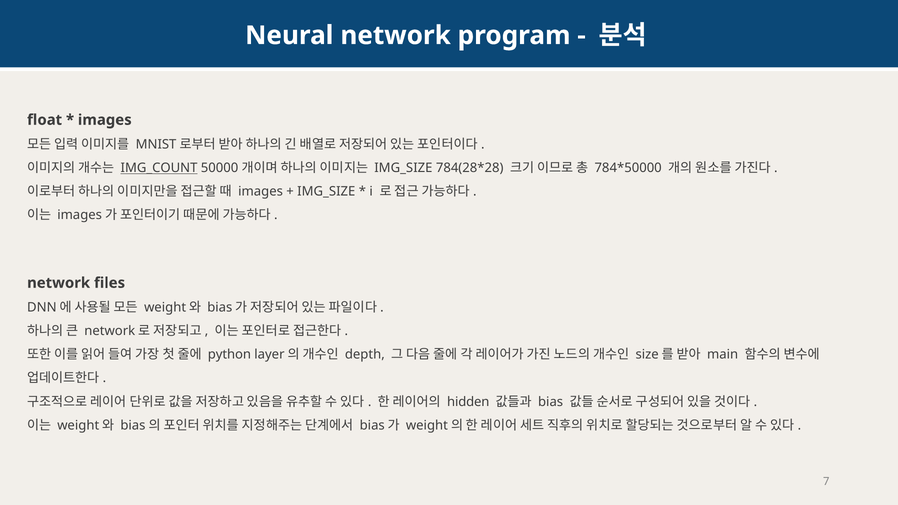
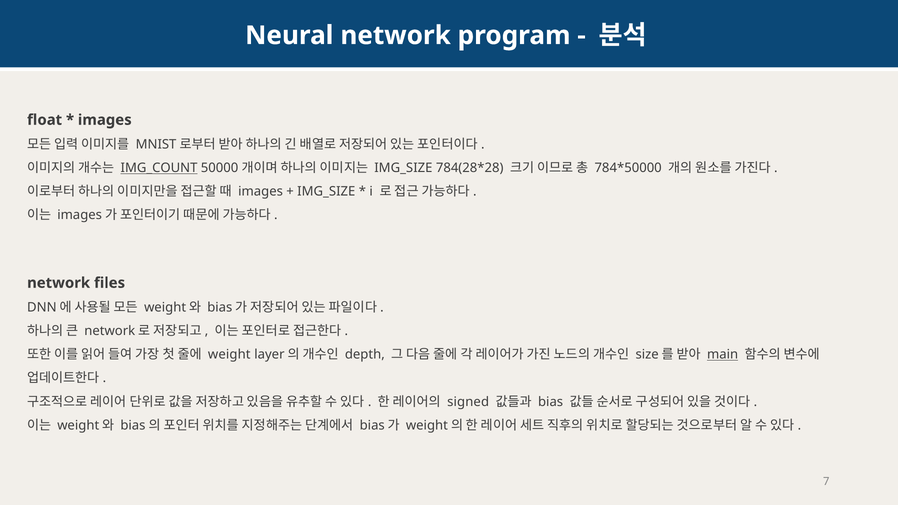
python: python -> weight
main underline: none -> present
hidden: hidden -> signed
